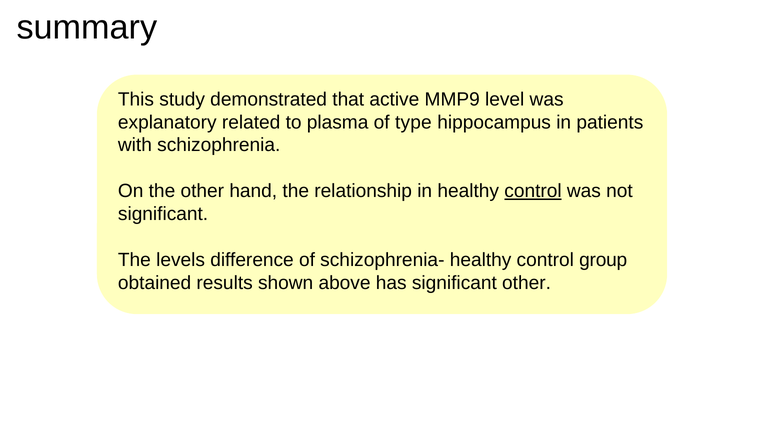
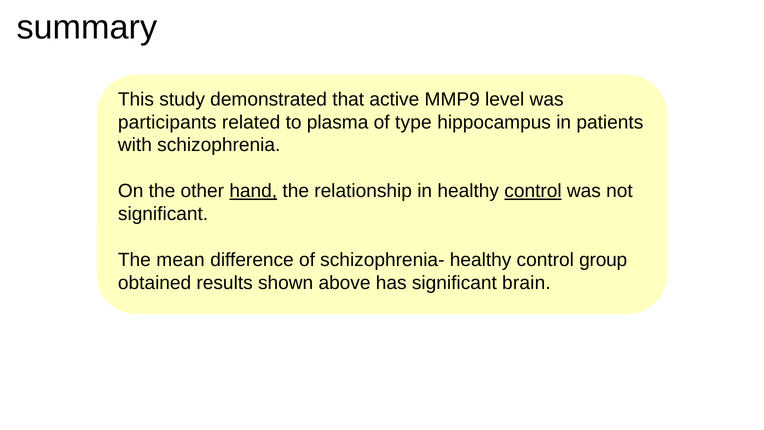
explanatory: explanatory -> participants
hand underline: none -> present
levels: levels -> mean
significant other: other -> brain
